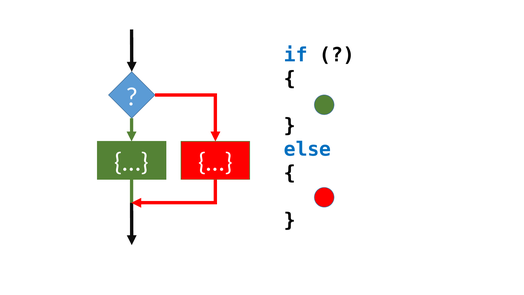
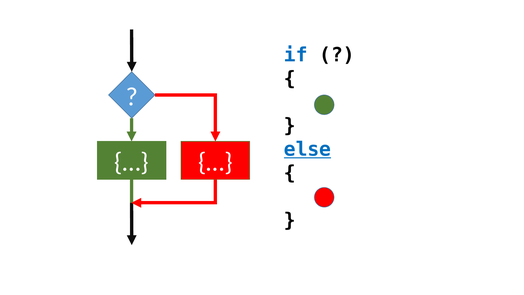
else underline: none -> present
